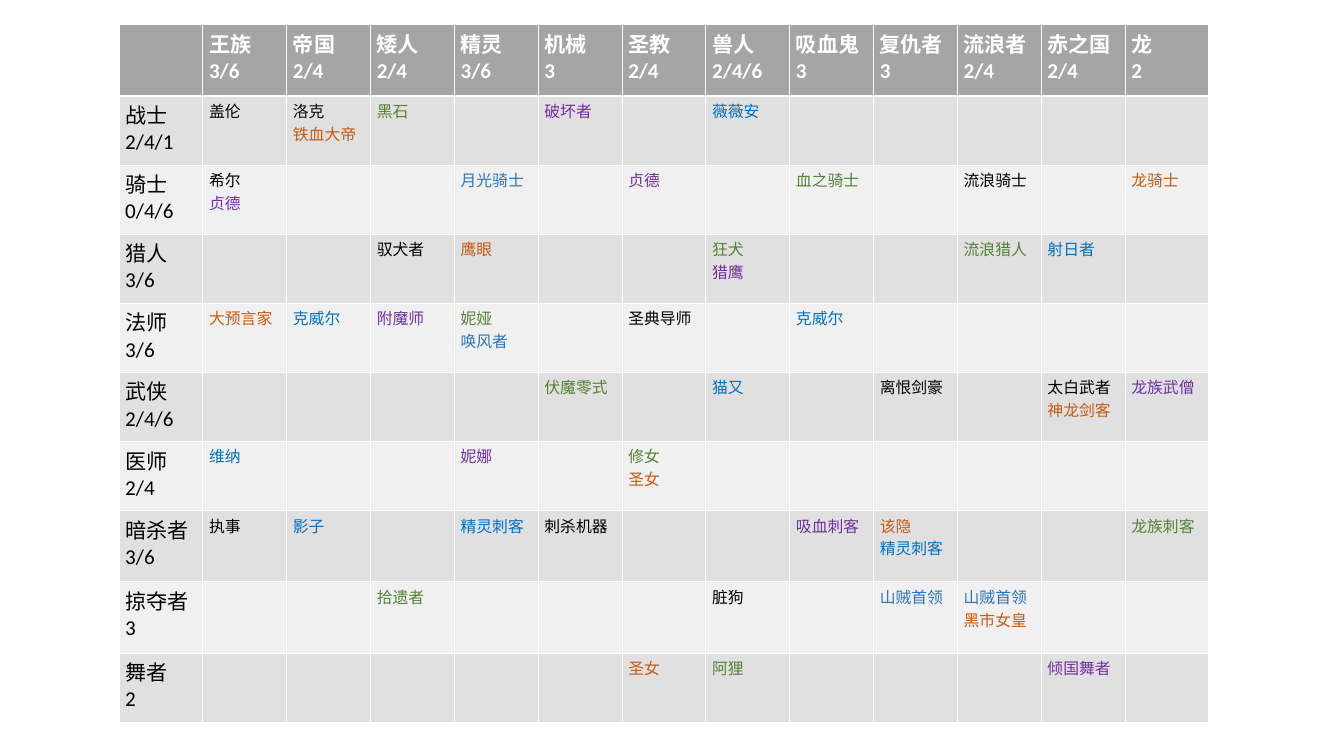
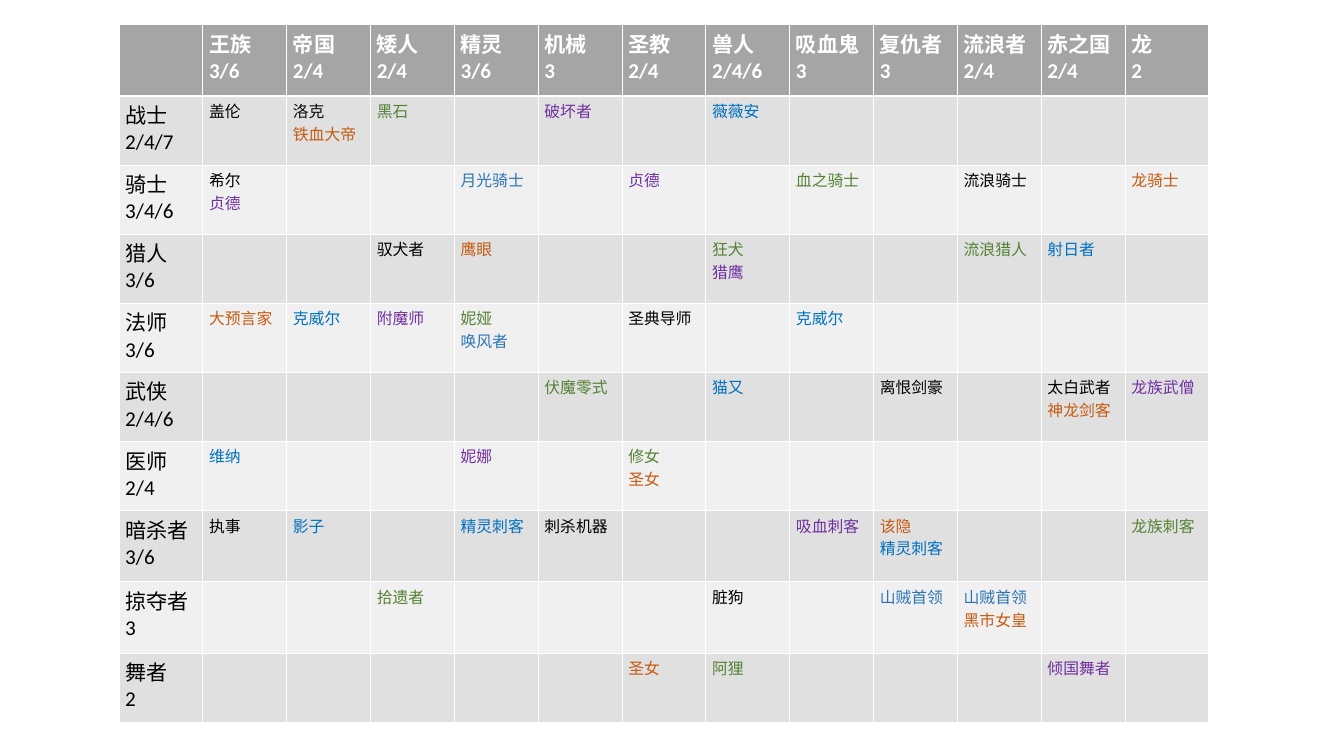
2/4/1: 2/4/1 -> 2/4/7
0/4/6: 0/4/6 -> 3/4/6
